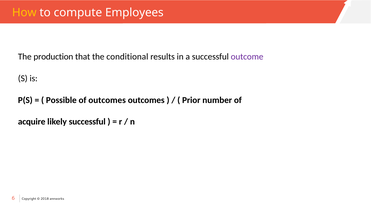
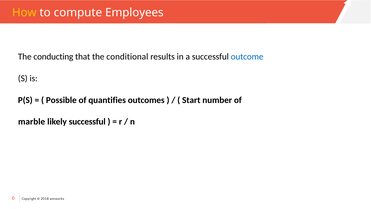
production: production -> conducting
outcome colour: purple -> blue
of outcomes: outcomes -> quantifies
Prior: Prior -> Start
acquire: acquire -> marble
